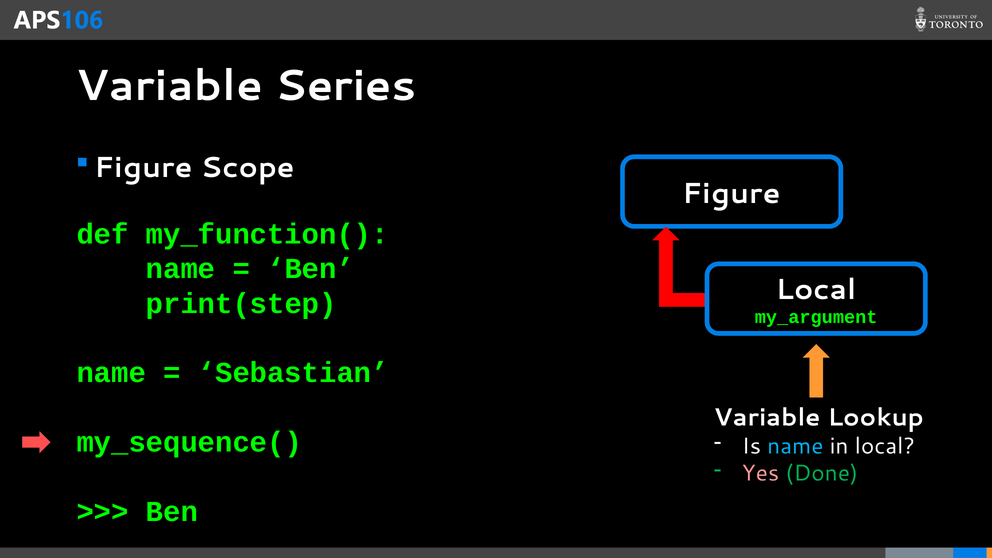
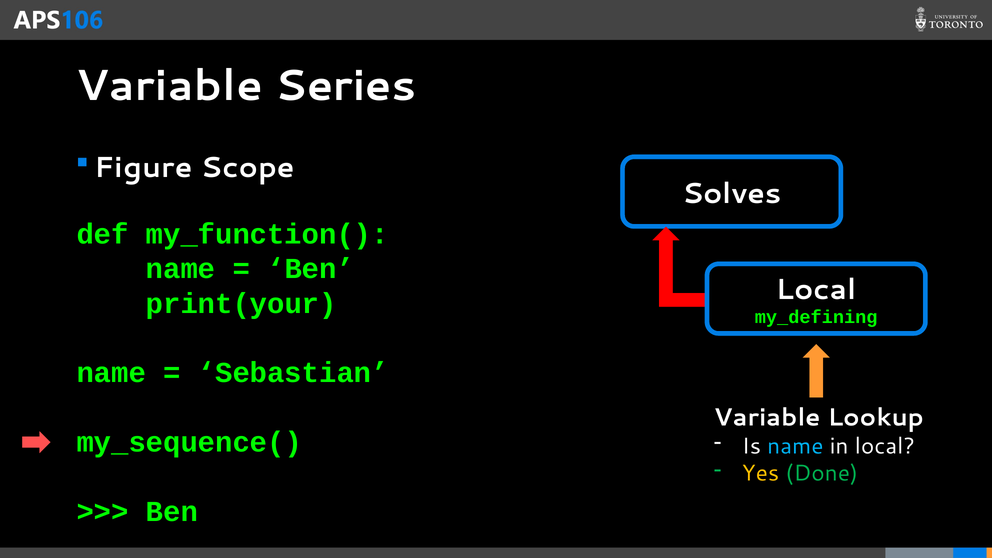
Figure at (732, 194): Figure -> Solves
print(step: print(step -> print(your
my_argument: my_argument -> my_defining
Yes colour: pink -> yellow
